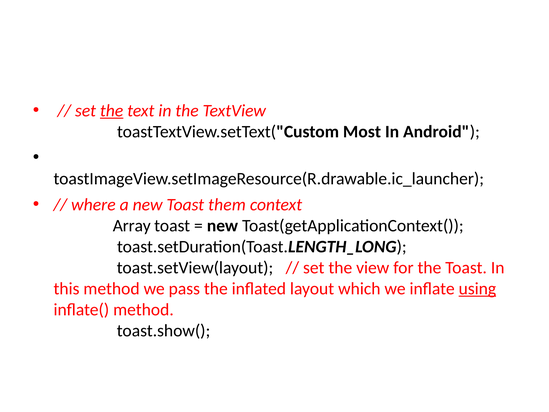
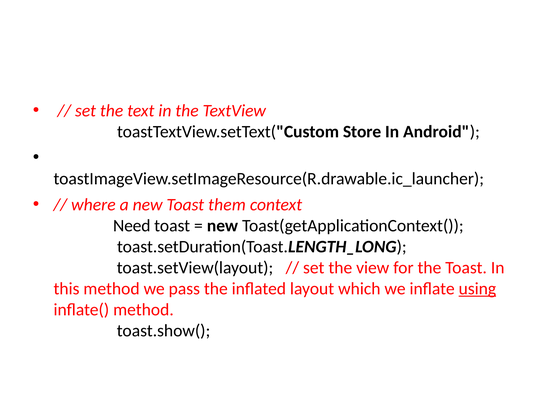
the at (112, 111) underline: present -> none
Most: Most -> Store
Array: Array -> Need
